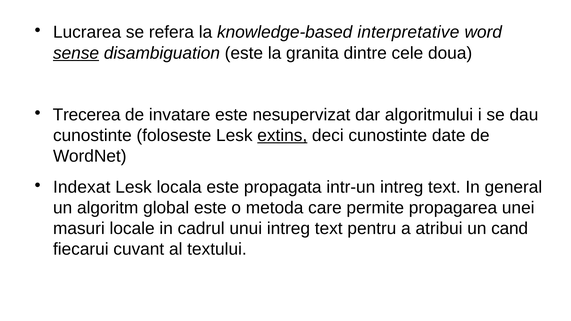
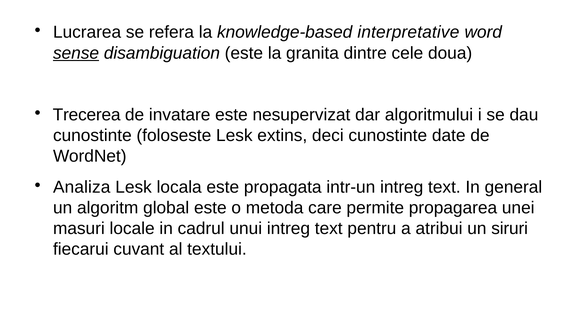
extins underline: present -> none
Indexat: Indexat -> Analiza
cand: cand -> siruri
